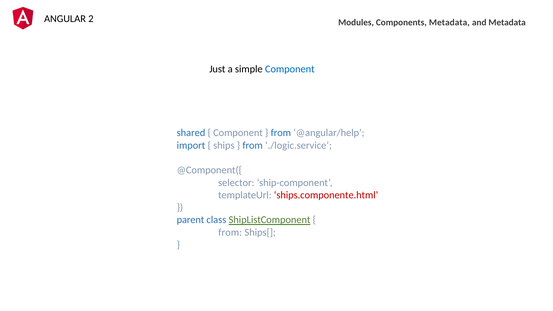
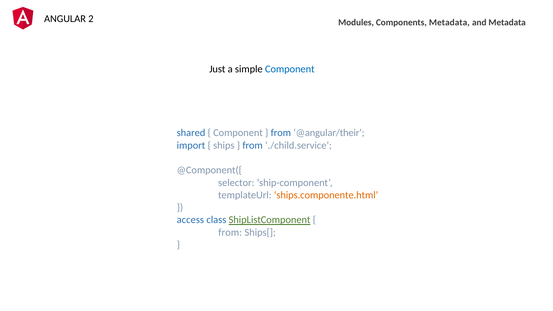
@angular/help: @angular/help -> @angular/their
./logic.service: ./logic.service -> ./child.service
ships.componente.html colour: red -> orange
parent: parent -> access
